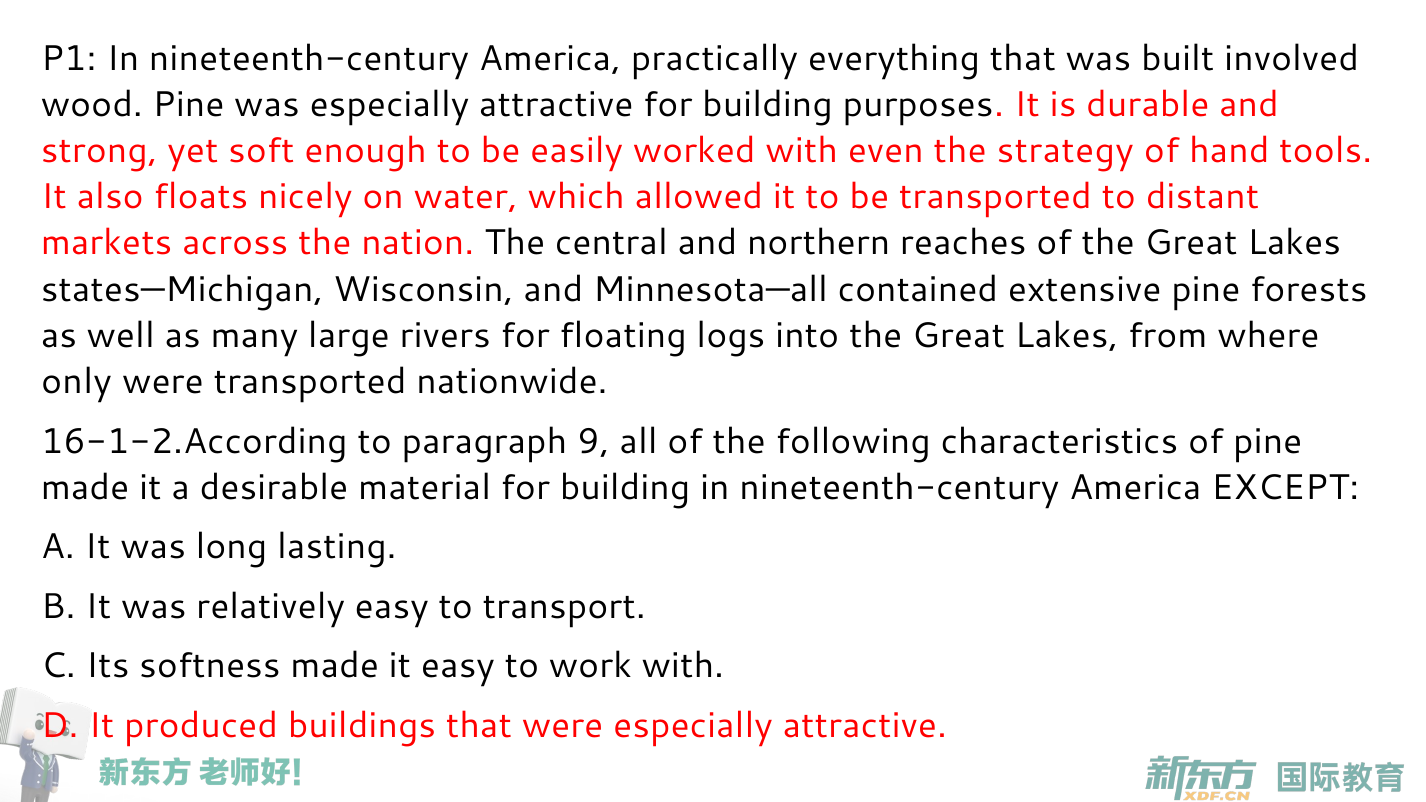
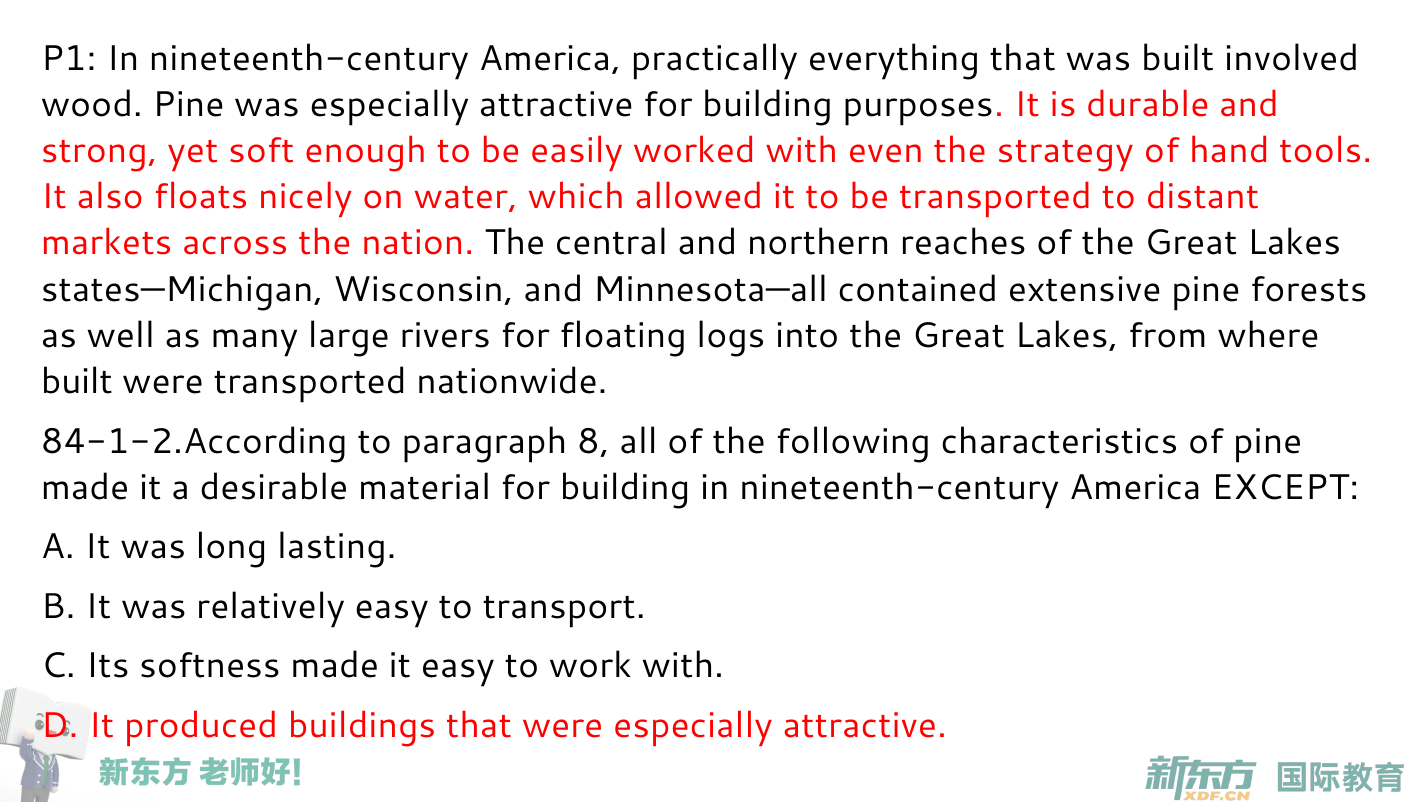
only at (76, 382): only -> built
16-1-2.According: 16-1-2.According -> 84-1-2.According
9: 9 -> 8
